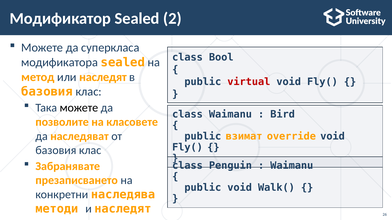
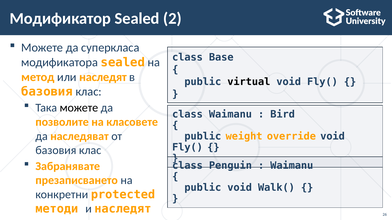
Bool: Bool -> Base
virtual colour: red -> black
взимат: взимат -> weight
наследява: наследява -> protected
